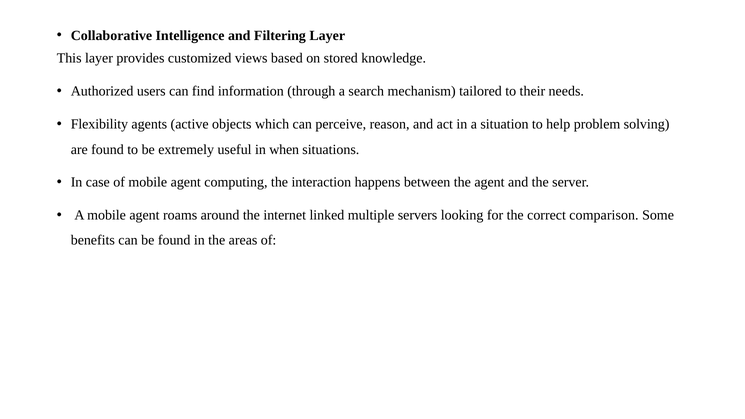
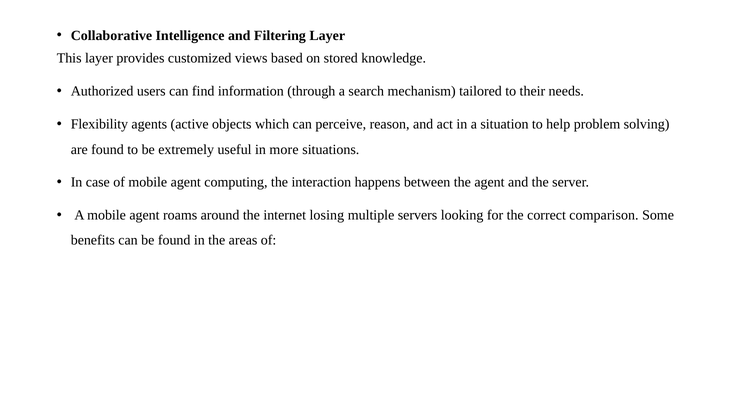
when: when -> more
linked: linked -> losing
